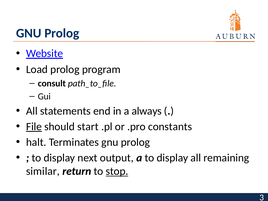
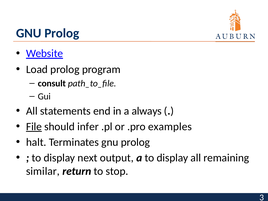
start: start -> infer
constants: constants -> examples
stop underline: present -> none
